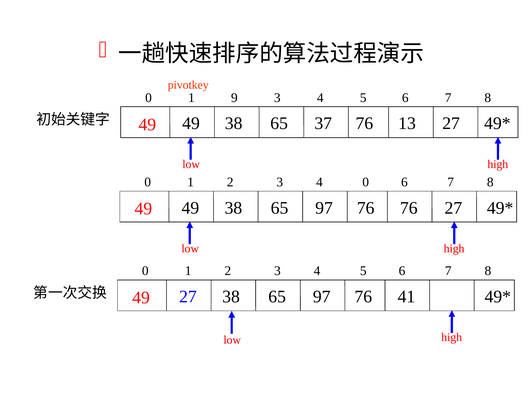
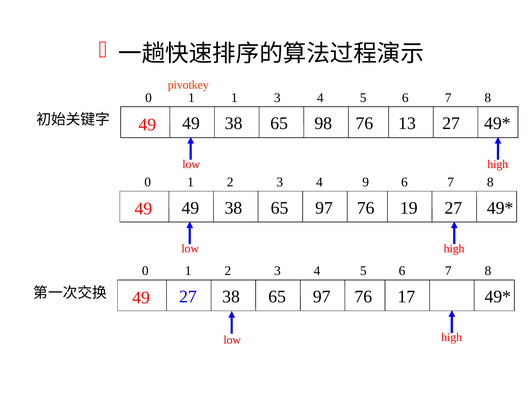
1 9: 9 -> 1
37: 37 -> 98
4 0: 0 -> 9
76 76: 76 -> 19
41: 41 -> 17
